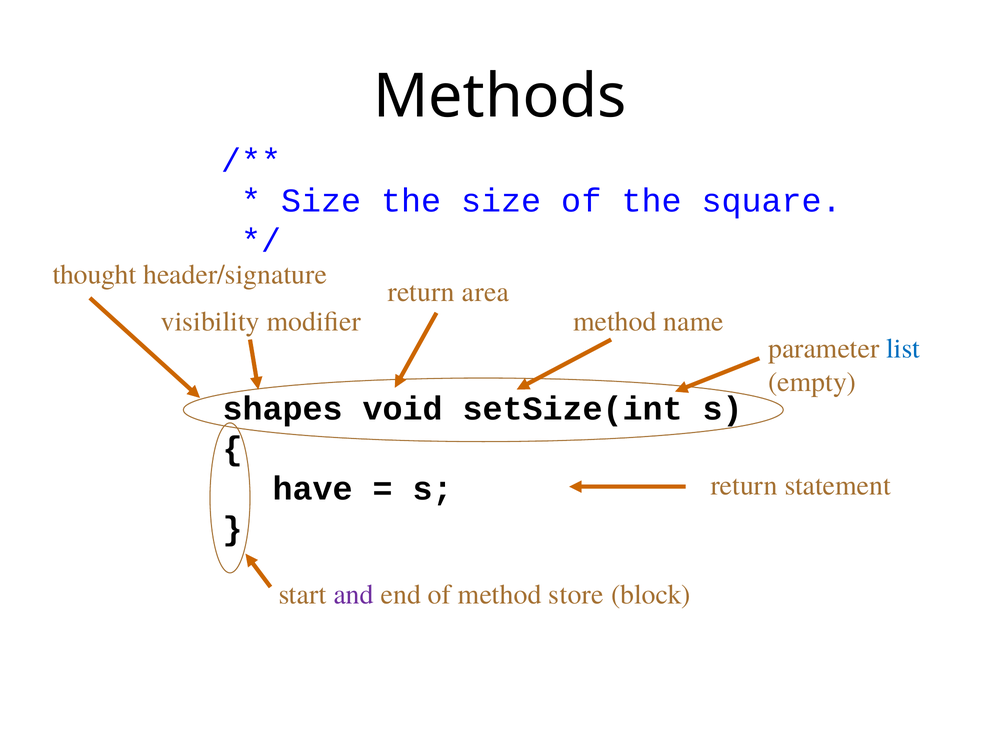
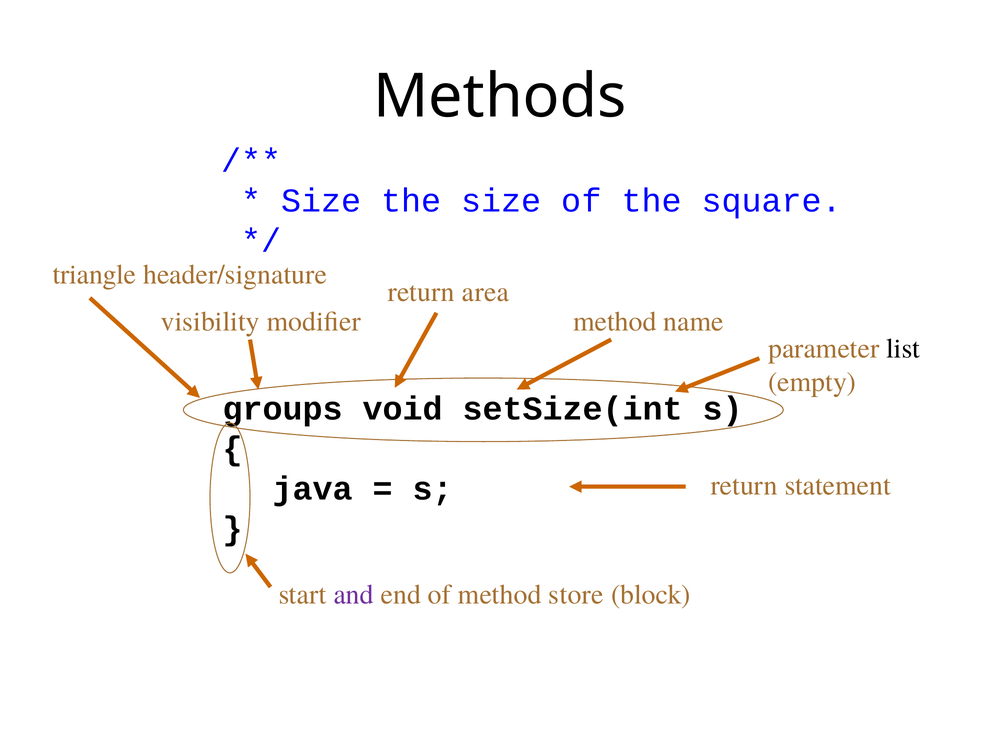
thought: thought -> triangle
list colour: blue -> black
shapes: shapes -> groups
have: have -> java
